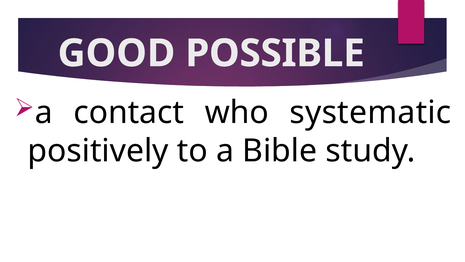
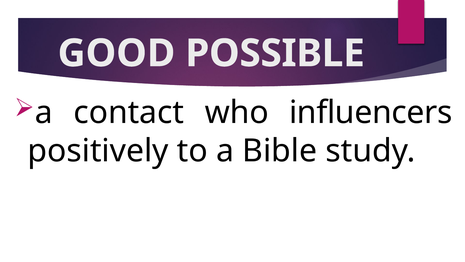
systematic: systematic -> influencers
